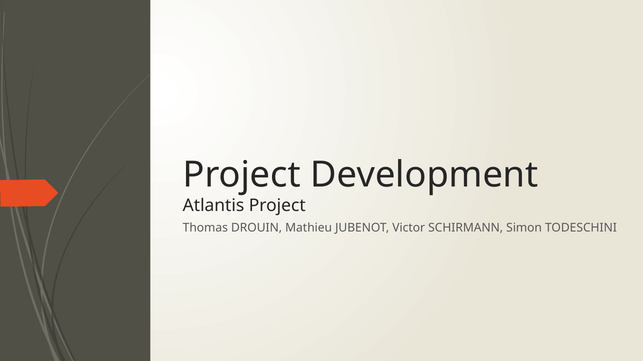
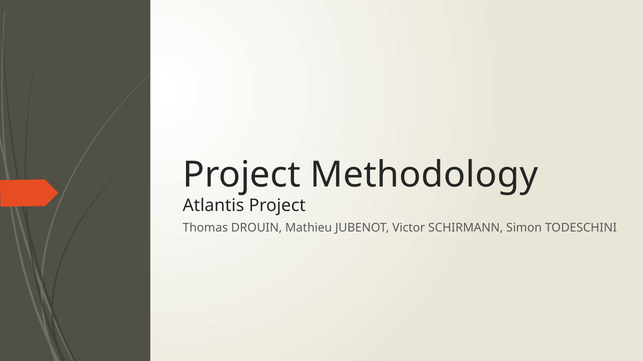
Development: Development -> Methodology
